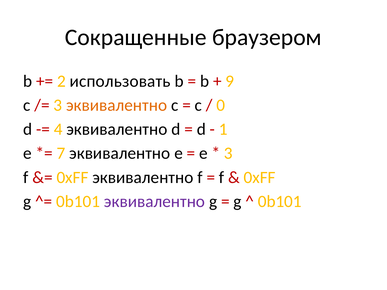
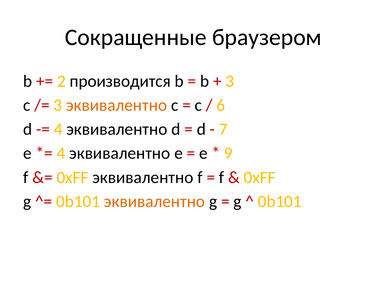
использовать: использовать -> производится
9 at (230, 81): 9 -> 3
0: 0 -> 6
1: 1 -> 7
7 at (61, 153): 7 -> 4
3 at (228, 153): 3 -> 9
эквивалентно at (154, 202) colour: purple -> orange
